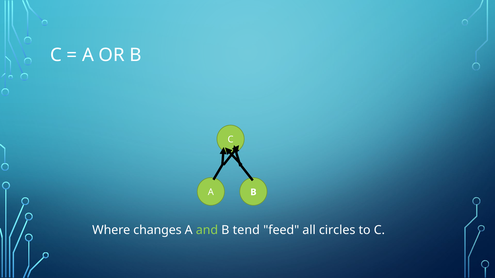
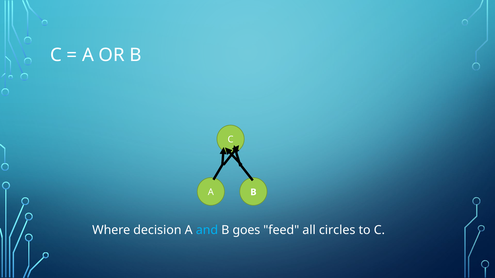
changes: changes -> decision
and colour: light green -> light blue
tend: tend -> goes
